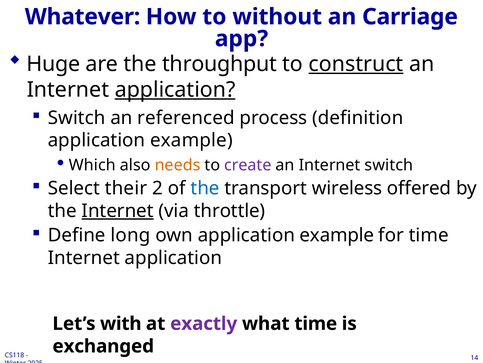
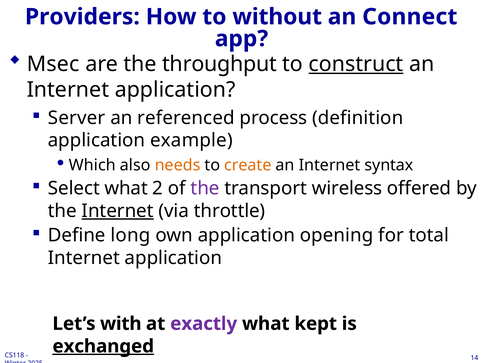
Whatever: Whatever -> Providers
Carriage: Carriage -> Connect
Huge: Huge -> Msec
application at (175, 90) underline: present -> none
Switch at (77, 118): Switch -> Server
create colour: purple -> orange
Internet switch: switch -> syntax
Select their: their -> what
the at (205, 188) colour: blue -> purple
own application example: example -> opening
for time: time -> total
what time: time -> kept
exchanged underline: none -> present
